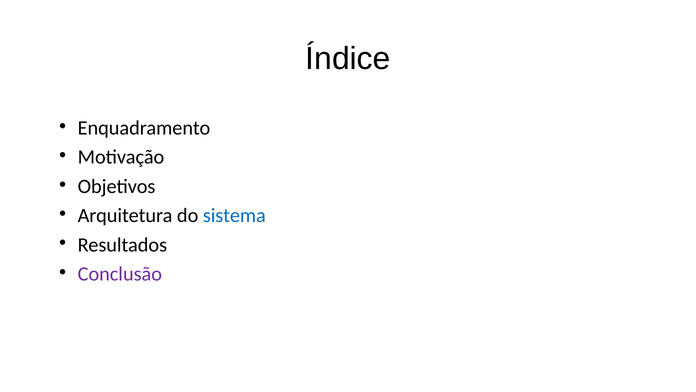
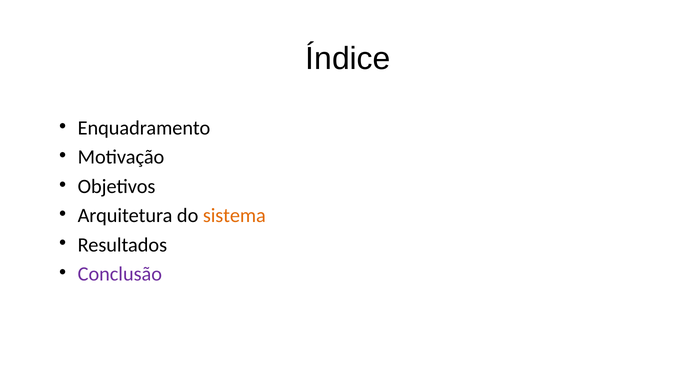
sistema colour: blue -> orange
